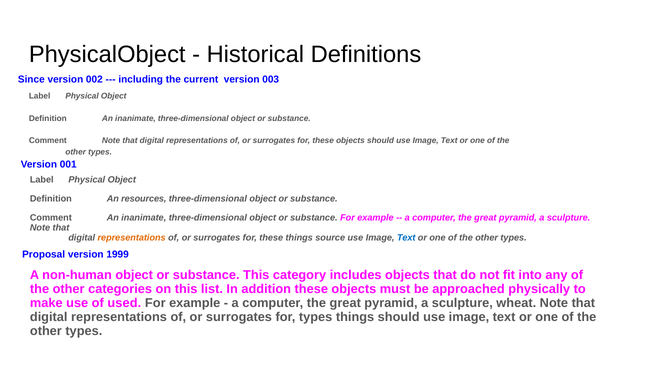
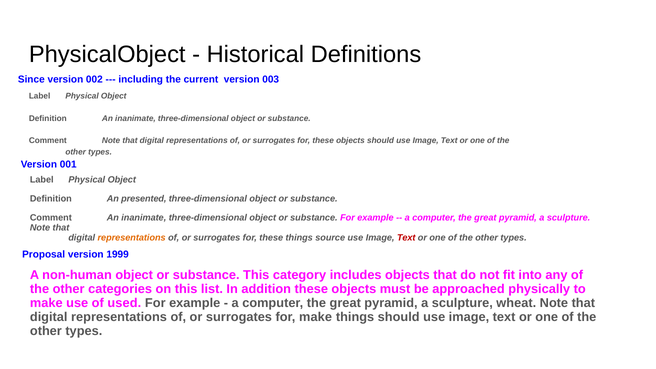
resources: resources -> presented
Text at (406, 238) colour: blue -> red
for types: types -> make
